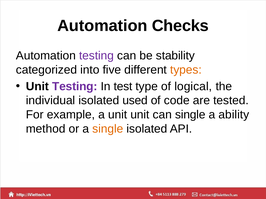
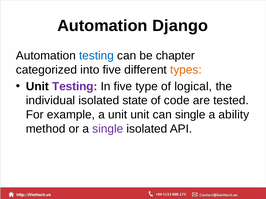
Checks: Checks -> Django
testing at (96, 56) colour: purple -> blue
stability: stability -> chapter
In test: test -> five
used: used -> state
single at (108, 129) colour: orange -> purple
